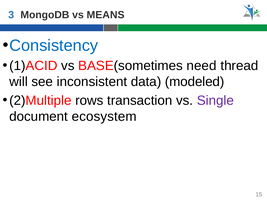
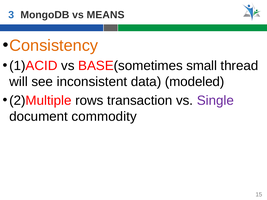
Consistency colour: blue -> orange
need: need -> small
ecosystem: ecosystem -> commodity
